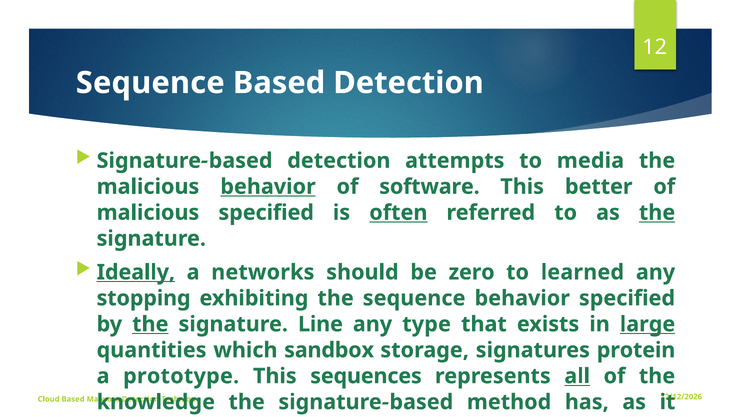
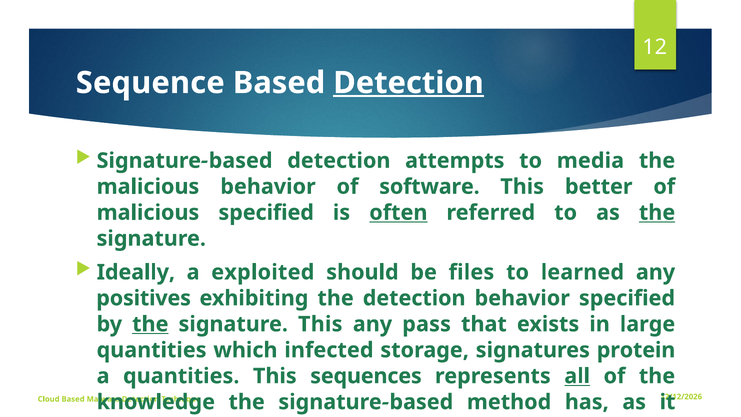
Detection at (408, 83) underline: none -> present
behavior at (268, 187) underline: present -> none
Ideally underline: present -> none
networks: networks -> exploited
zero: zero -> files
stopping: stopping -> positives
the sequence: sequence -> detection
signature Line: Line -> This
type: type -> pass
large underline: present -> none
sandbox: sandbox -> infected
a prototype: prototype -> quantities
